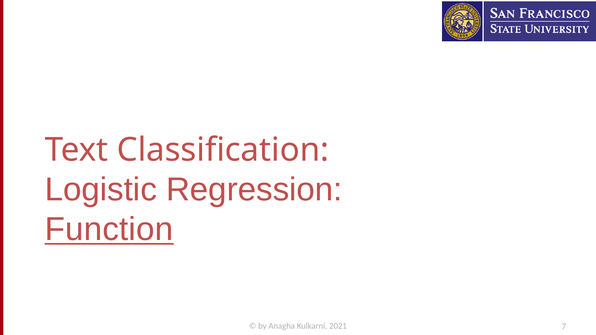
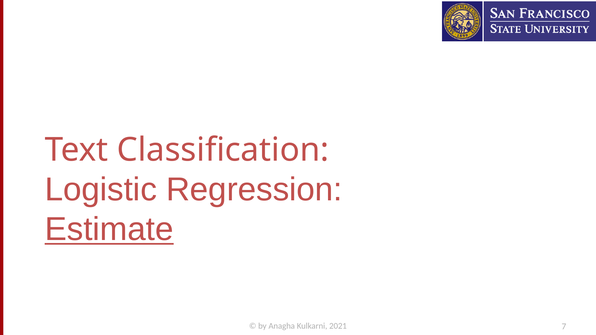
Function: Function -> Estimate
